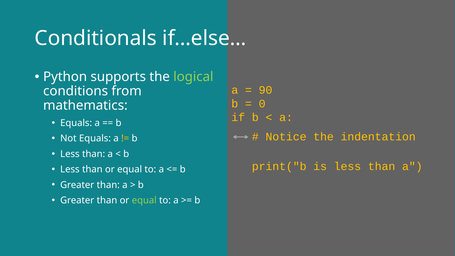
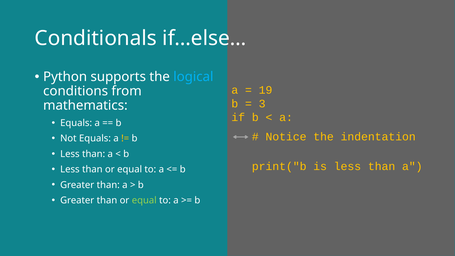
logical colour: light green -> light blue
90: 90 -> 19
0: 0 -> 3
